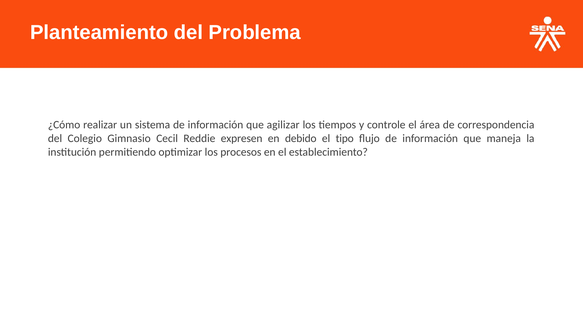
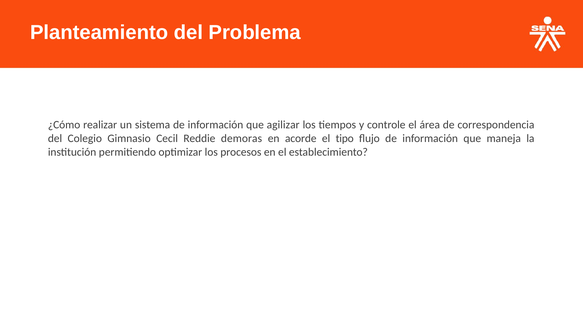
expresen: expresen -> demoras
debido: debido -> acorde
